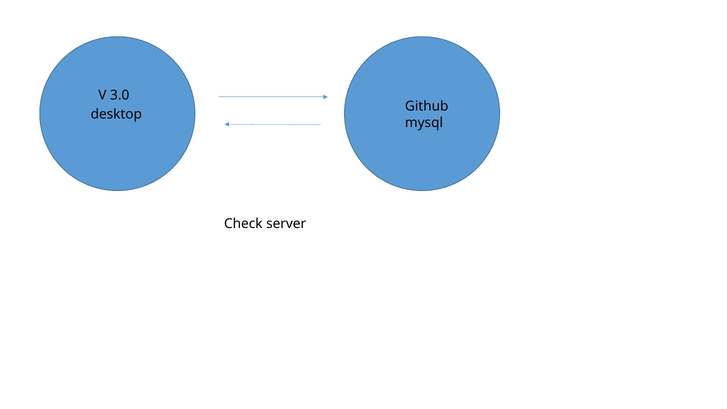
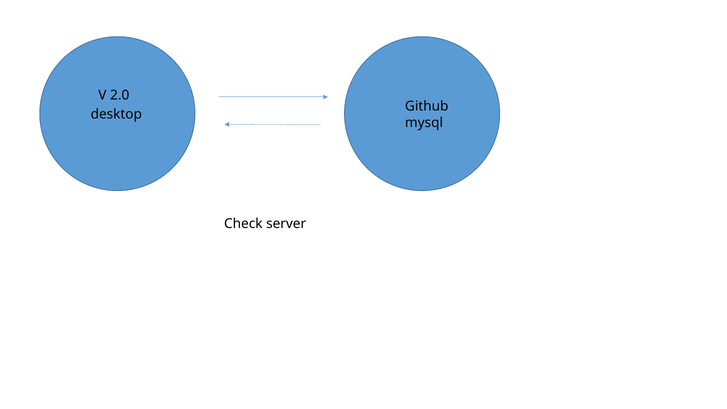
3.0: 3.0 -> 2.0
